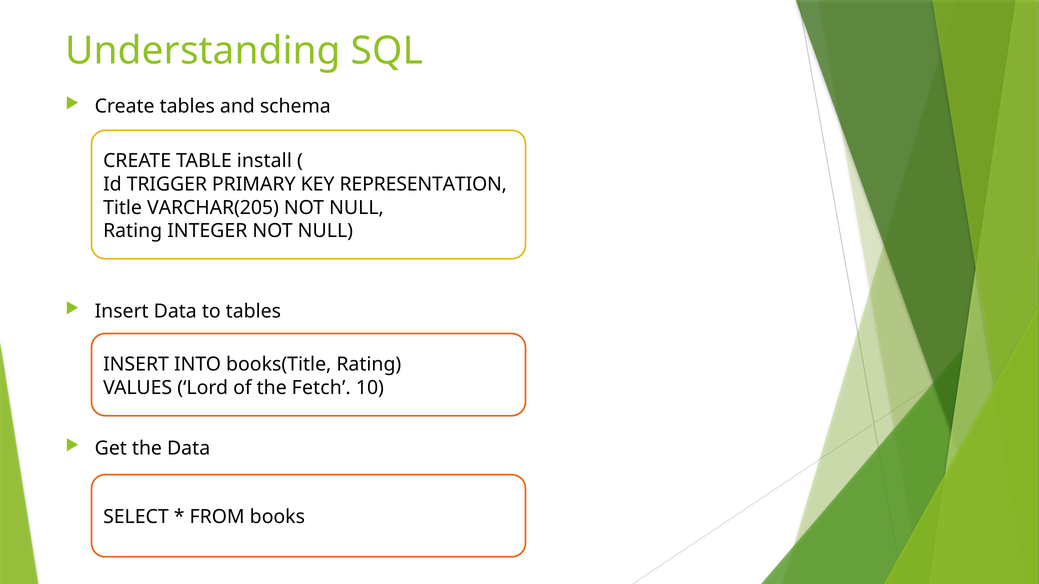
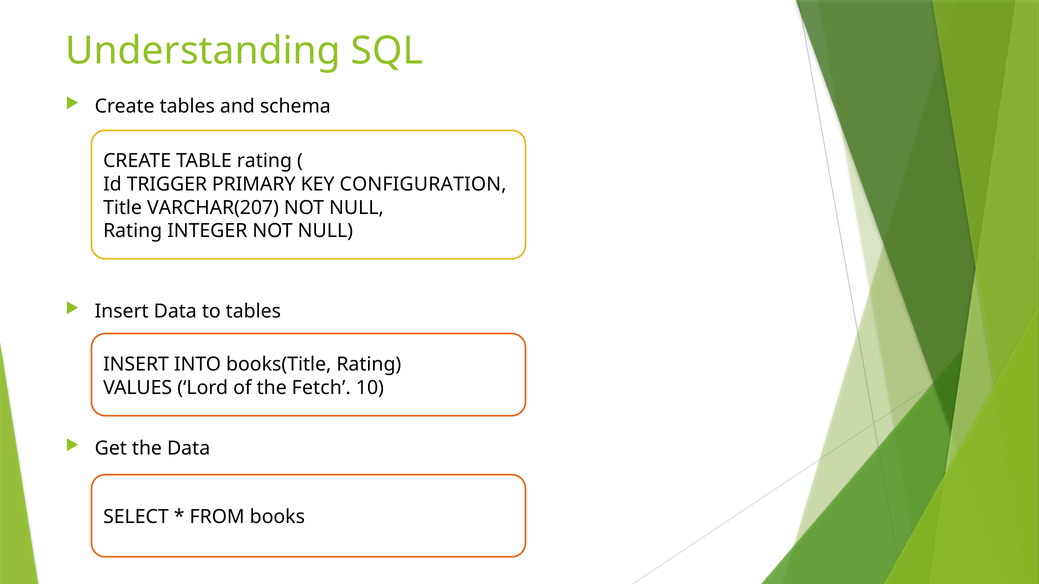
TABLE install: install -> rating
REPRESENTATION: REPRESENTATION -> CONFIGURATION
VARCHAR(205: VARCHAR(205 -> VARCHAR(207
